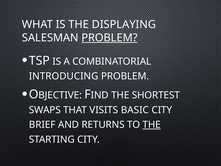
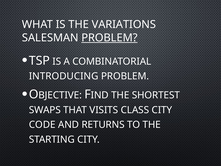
DISPLAYING: DISPLAYING -> VARIATIONS
BASIC: BASIC -> CLASS
BRIEF: BRIEF -> CODE
THE at (152, 125) underline: present -> none
